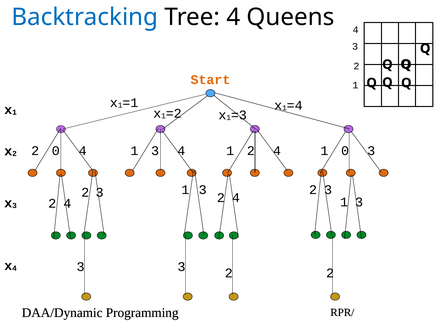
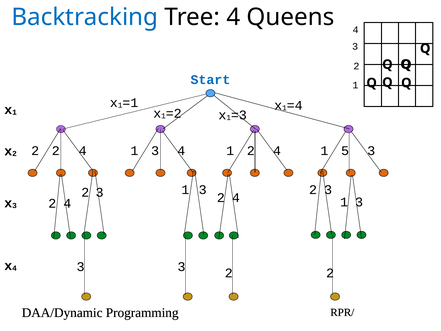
Start colour: orange -> blue
0 at (56, 151): 0 -> 2
1 0: 0 -> 5
